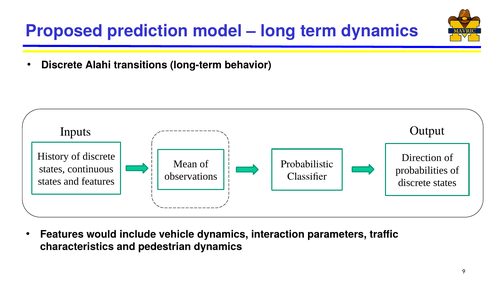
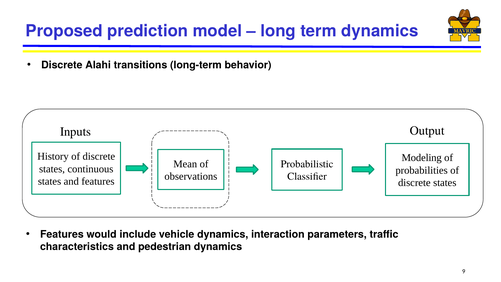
Direction: Direction -> Modeling
